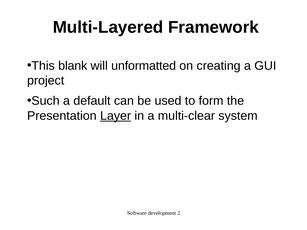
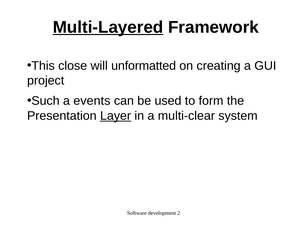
Multi-Layered underline: none -> present
blank: blank -> close
default: default -> events
